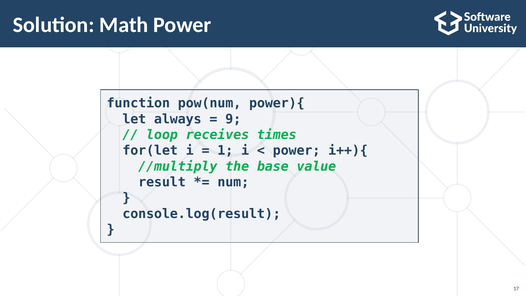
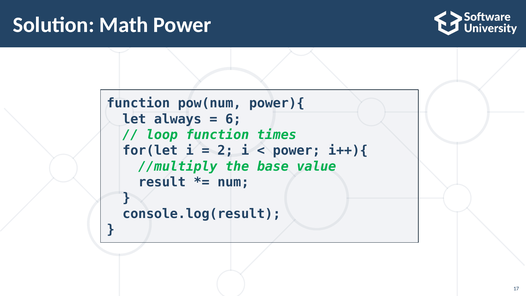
9: 9 -> 6
loop receives: receives -> function
1: 1 -> 2
